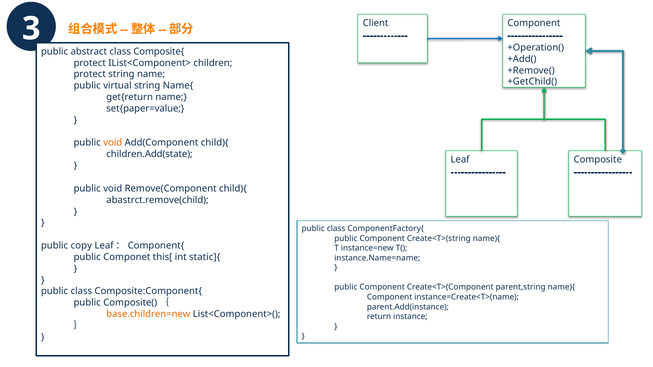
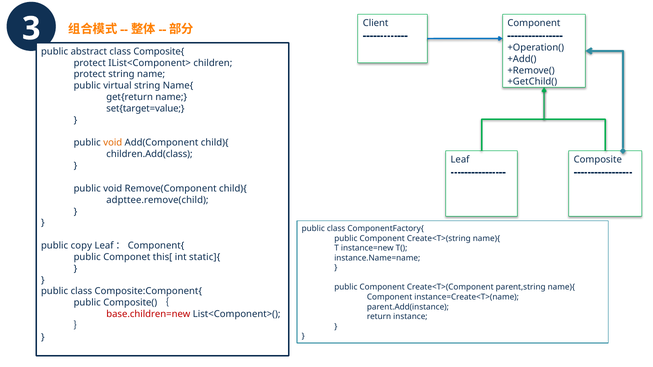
set{paper=value: set{paper=value -> set{target=value
children.Add(state: children.Add(state -> children.Add(class
abastrct.remove(child: abastrct.remove(child -> adpttee.remove(child
base.children=new colour: orange -> red
